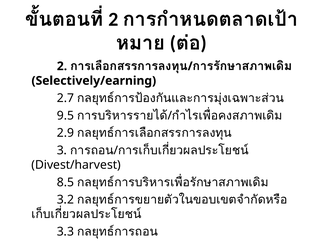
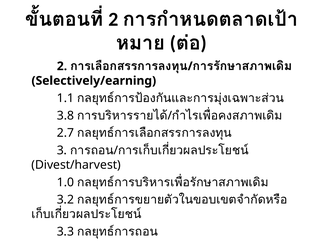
2.7: 2.7 -> 1.1
9.5: 9.5 -> 3.8
2.9: 2.9 -> 2.7
8.5: 8.5 -> 1.0
